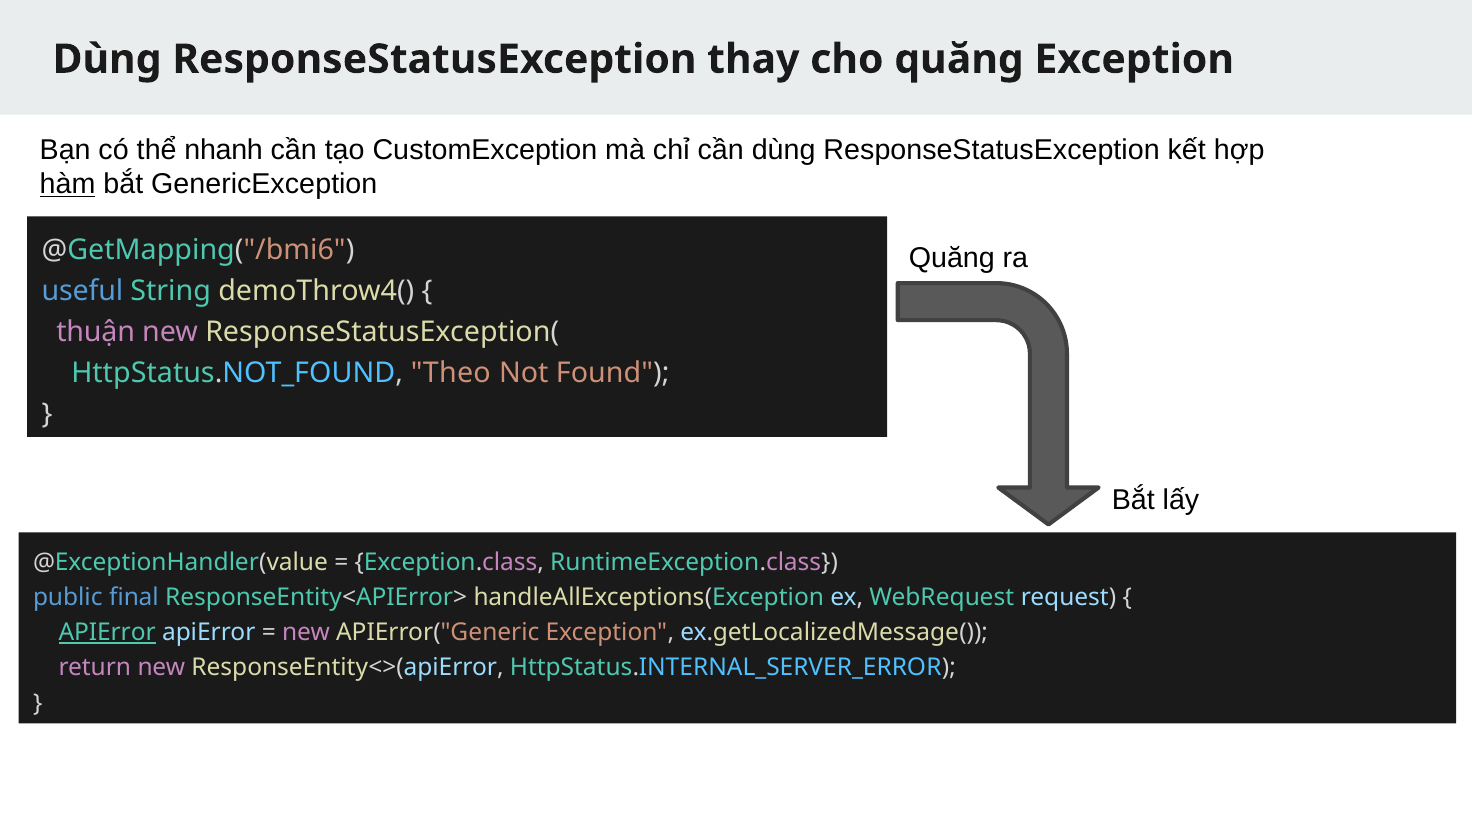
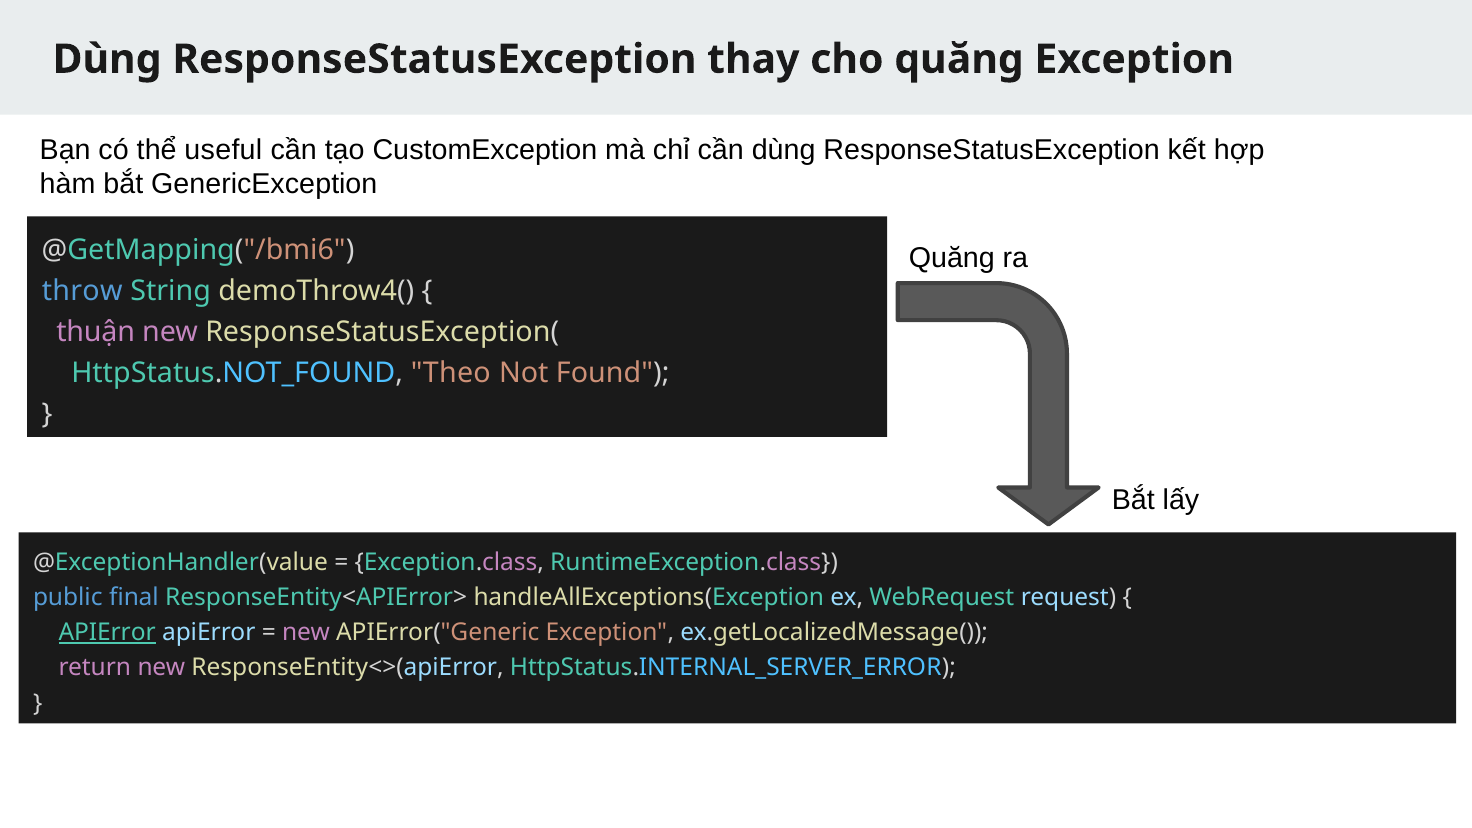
nhanh: nhanh -> useful
hàm underline: present -> none
useful: useful -> throw
